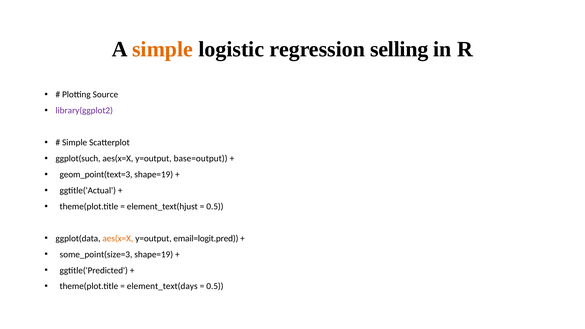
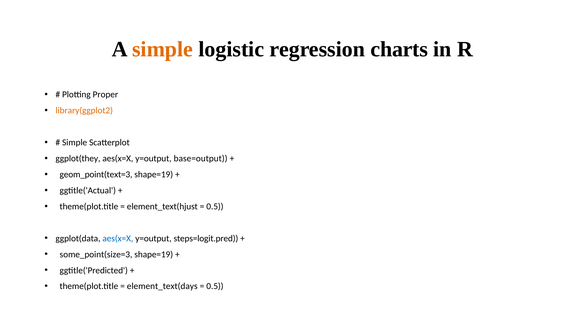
selling: selling -> charts
Source: Source -> Proper
library(ggplot2 colour: purple -> orange
ggplot(such: ggplot(such -> ggplot(they
aes(x=X at (118, 238) colour: orange -> blue
email=logit.pred: email=logit.pred -> steps=logit.pred
